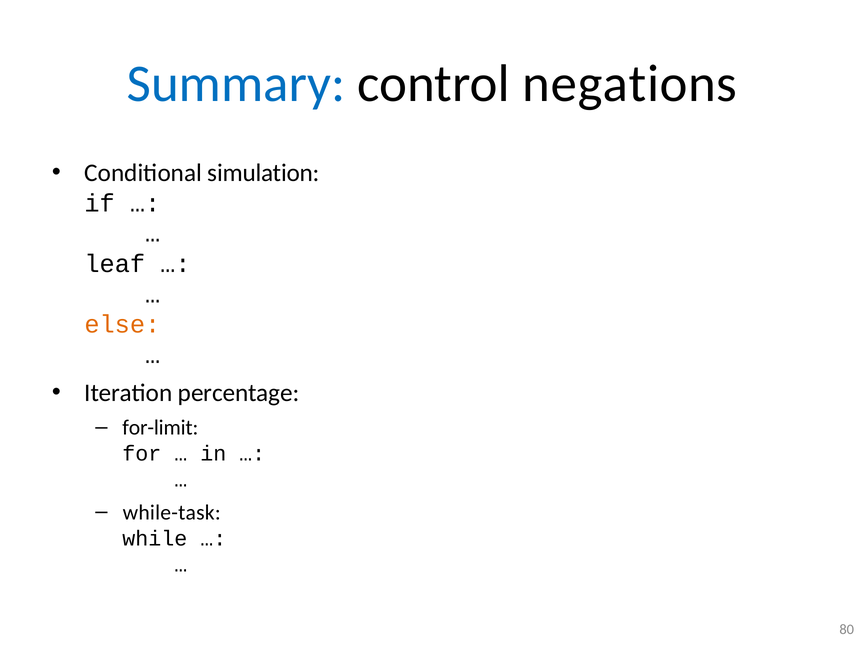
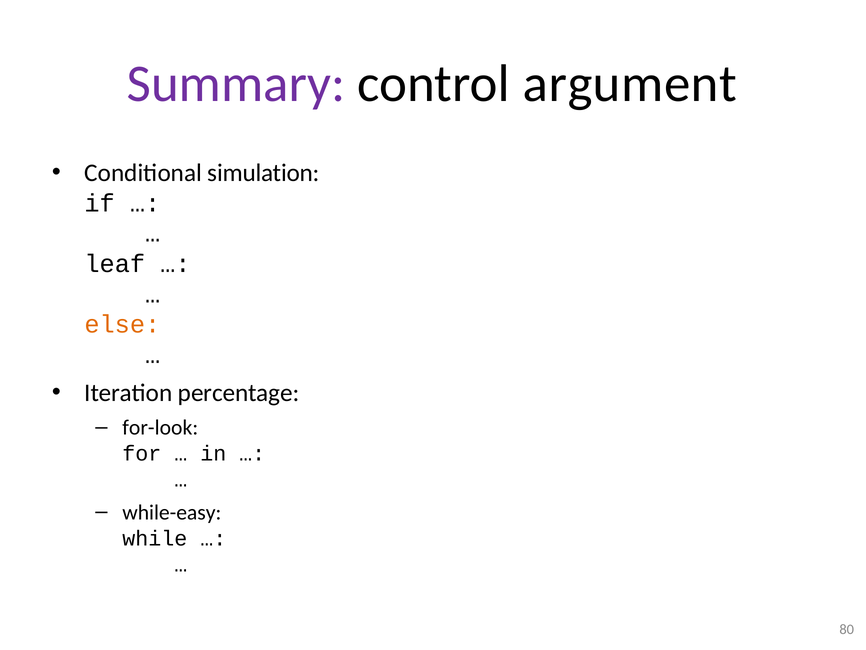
Summary colour: blue -> purple
negations: negations -> argument
for-limit: for-limit -> for-look
while-task: while-task -> while-easy
